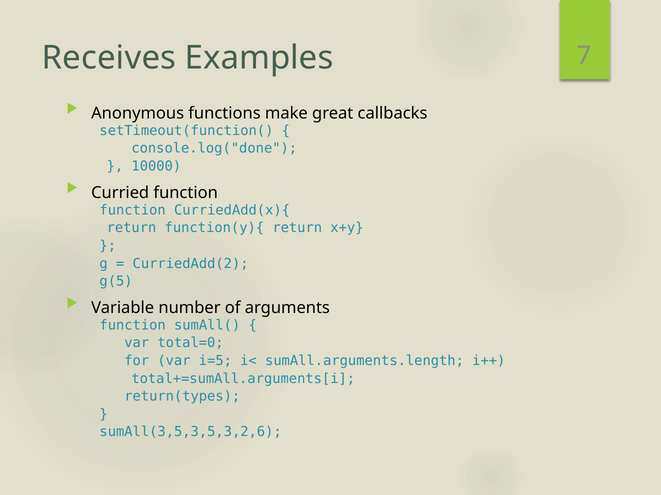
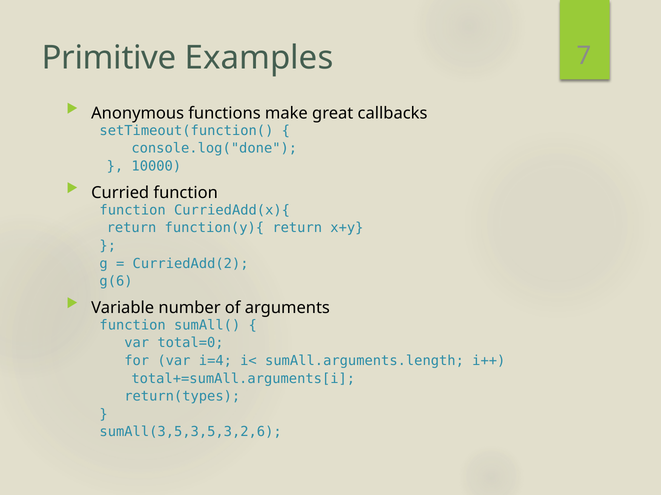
Receives: Receives -> Primitive
g(5: g(5 -> g(6
i=5: i=5 -> i=4
